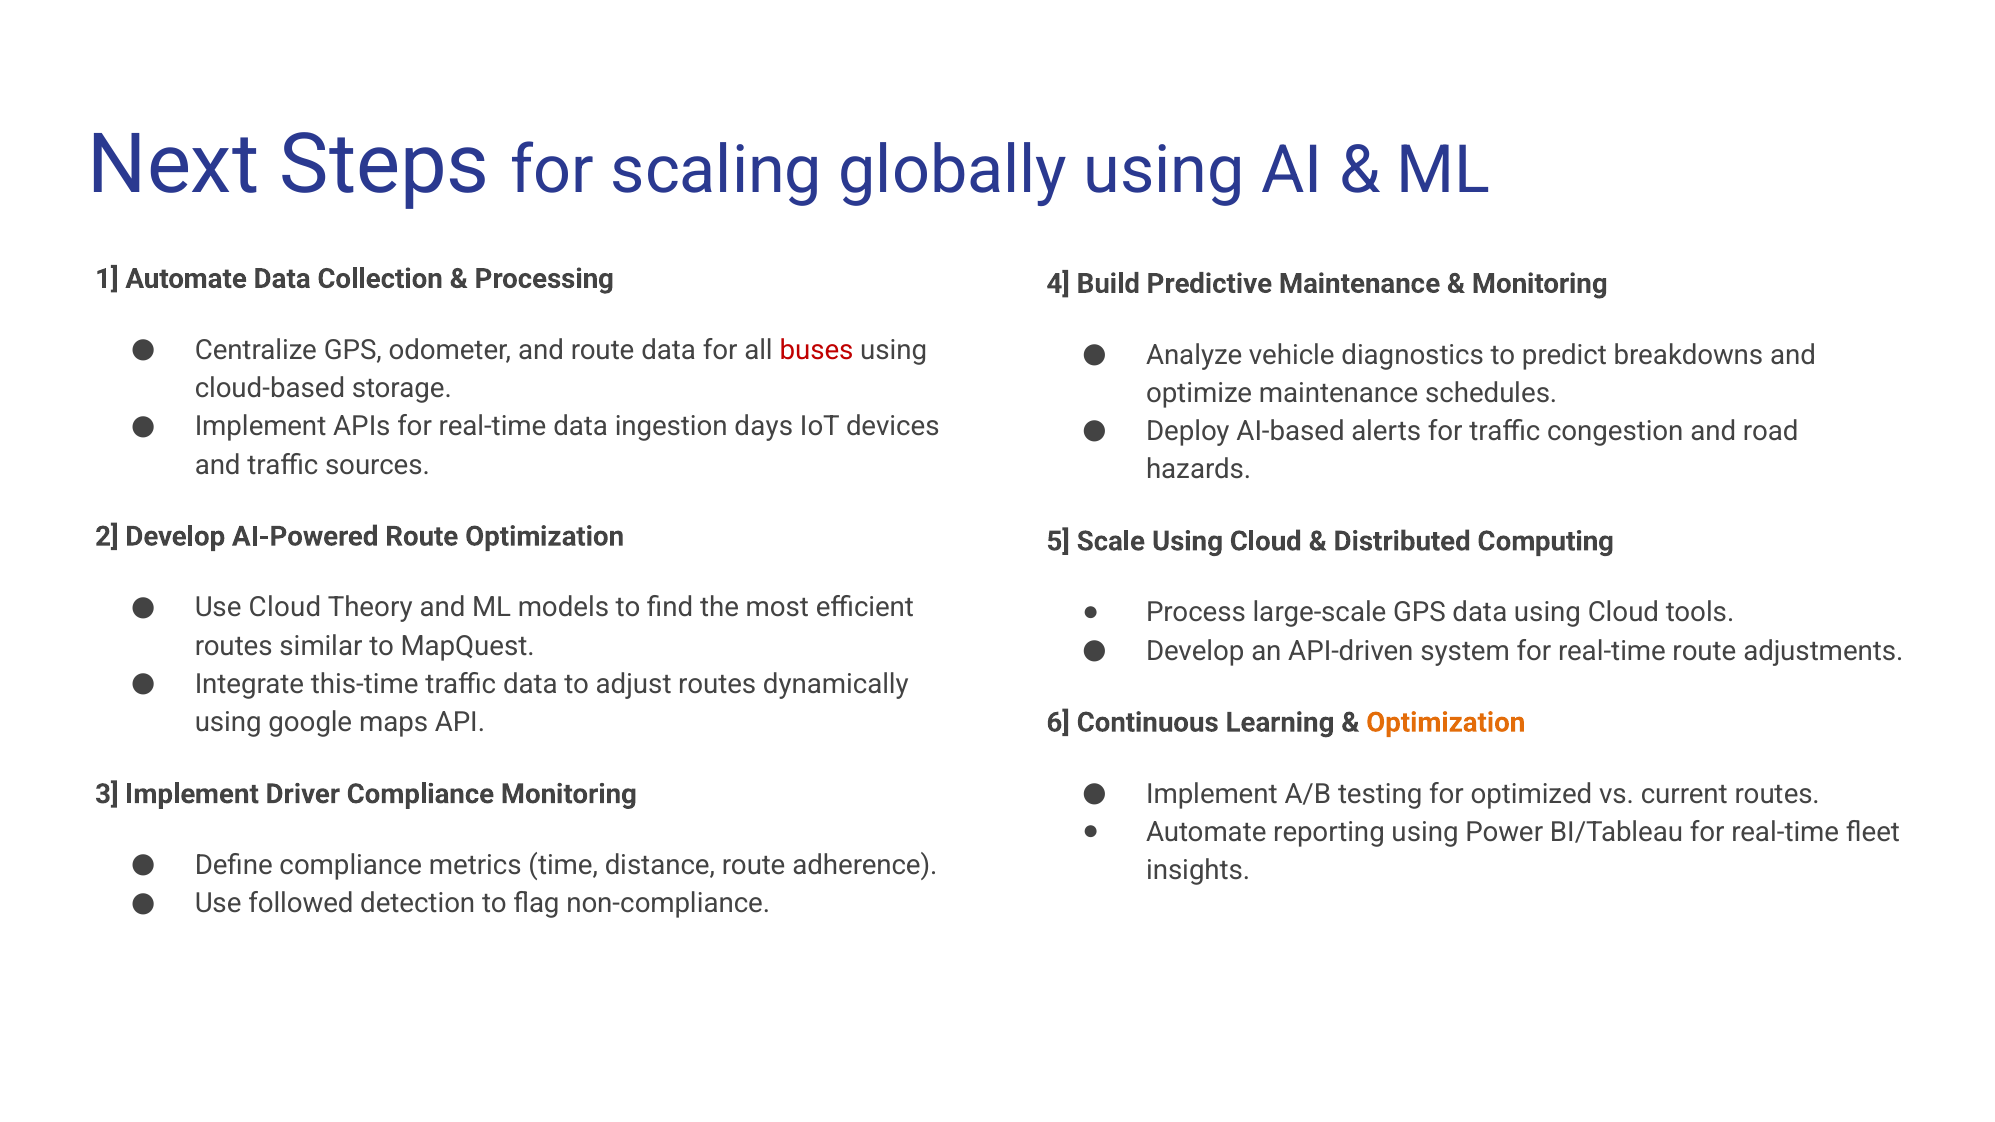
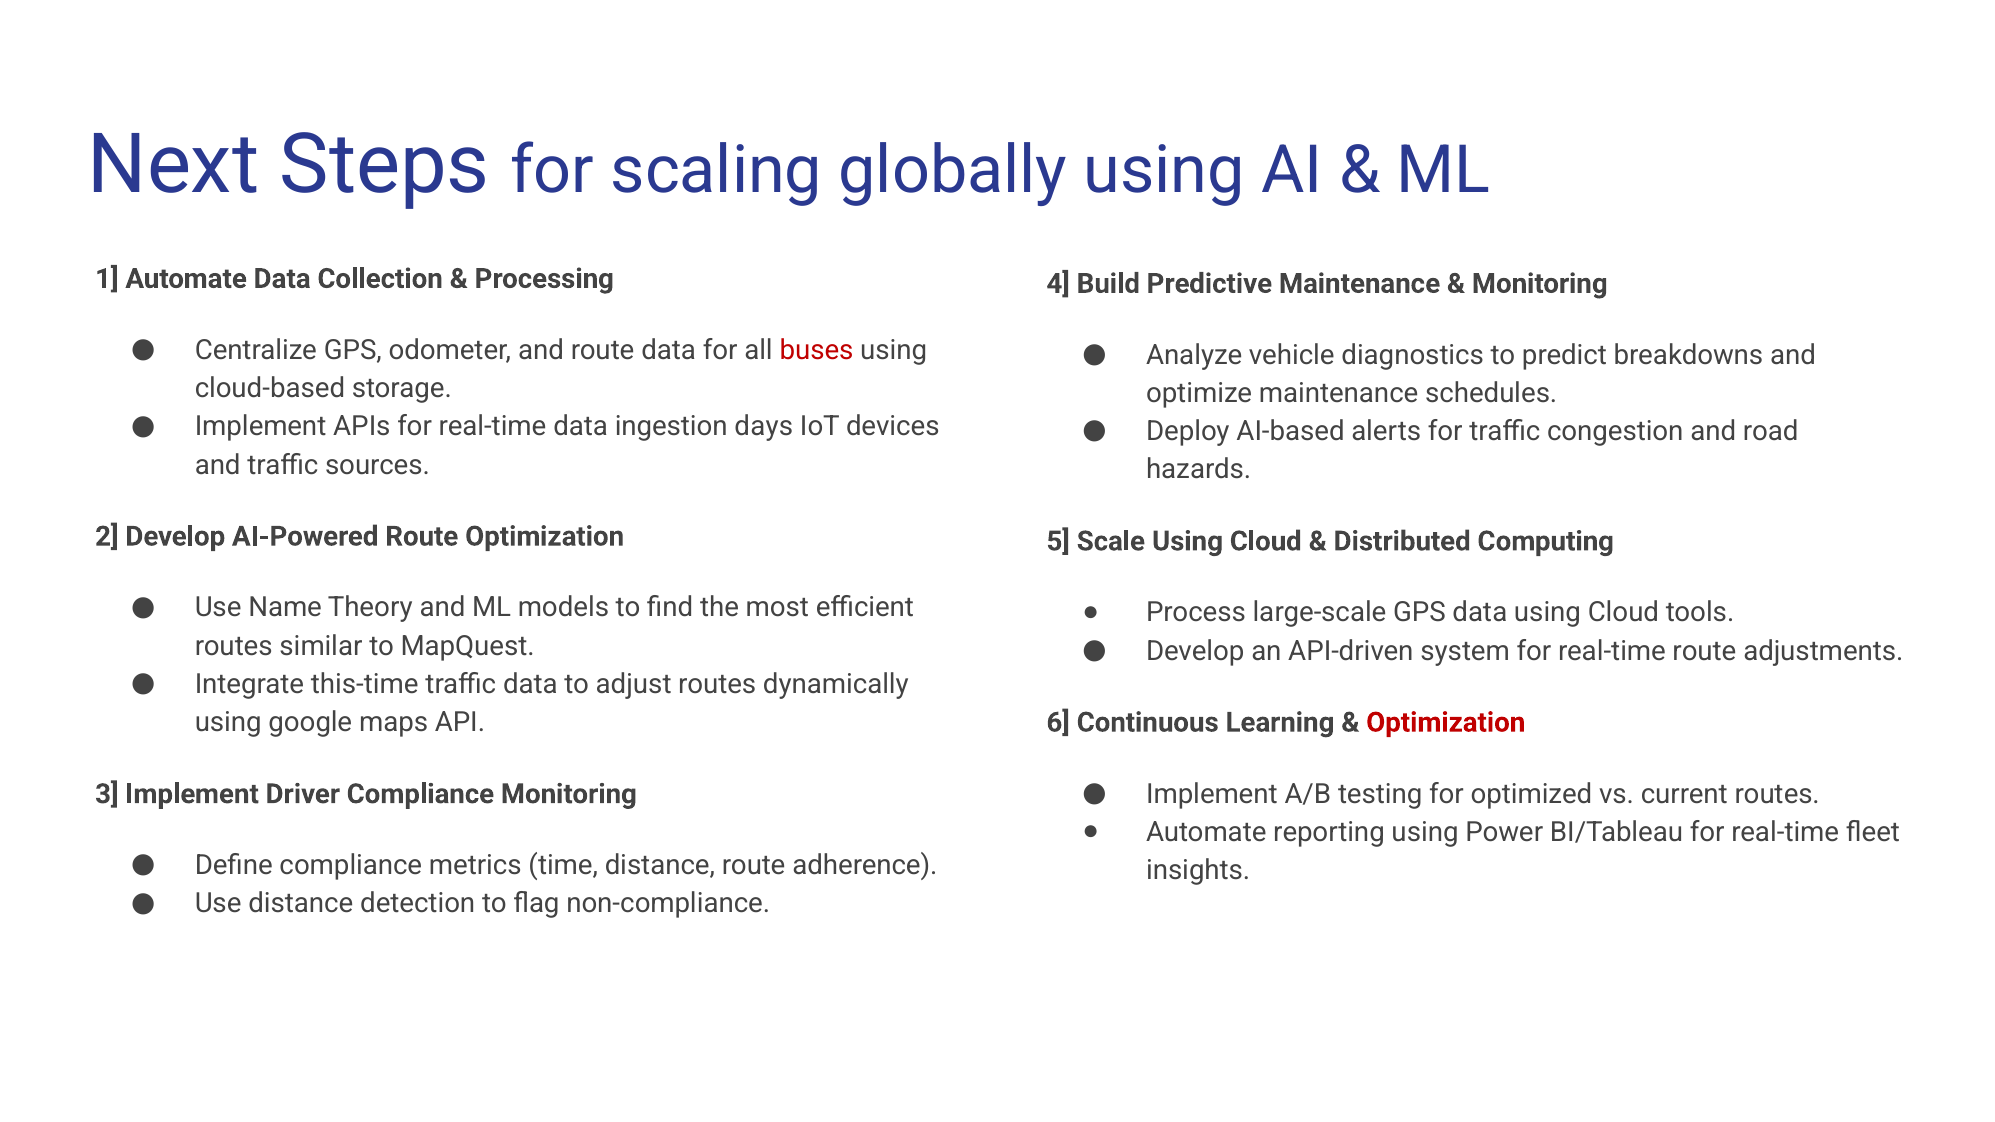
Use Cloud: Cloud -> Name
Optimization at (1446, 723) colour: orange -> red
Use followed: followed -> distance
